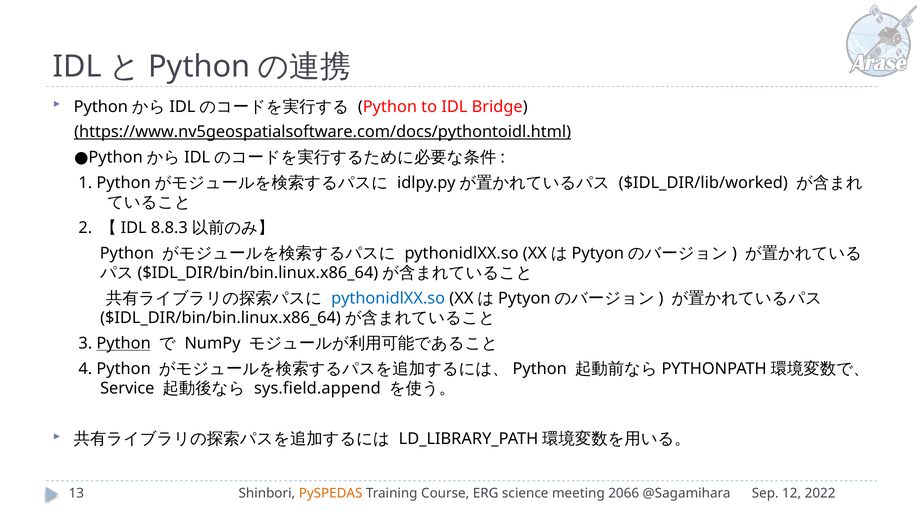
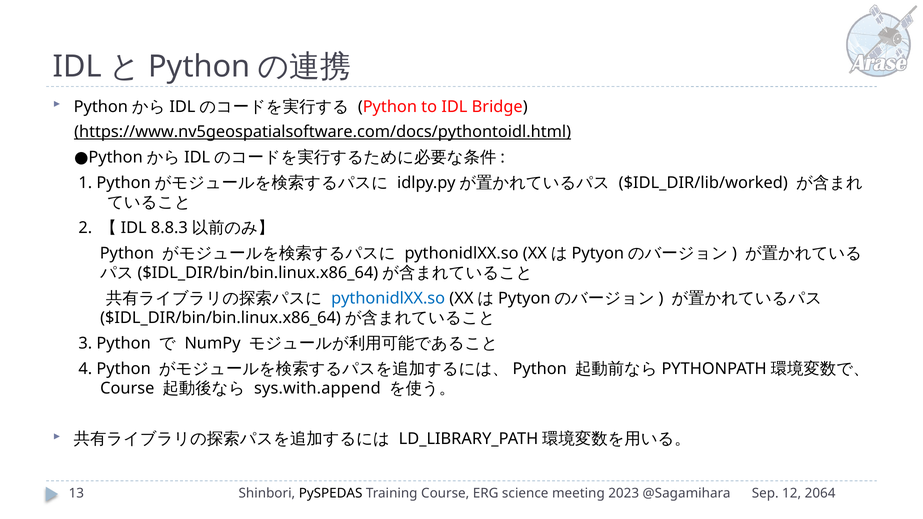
Python at (124, 343) underline: present -> none
Service at (127, 388): Service -> Course
sys.field.append: sys.field.append -> sys.with.append
PySPEDAS colour: orange -> black
2066: 2066 -> 2023
2022: 2022 -> 2064
